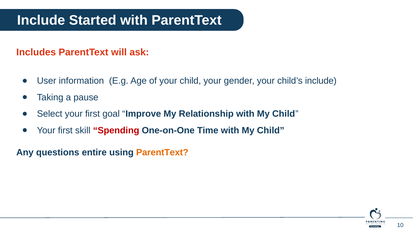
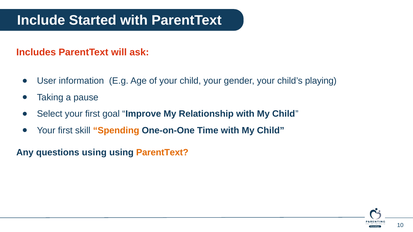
child’s include: include -> playing
Spending colour: red -> orange
questions entire: entire -> using
